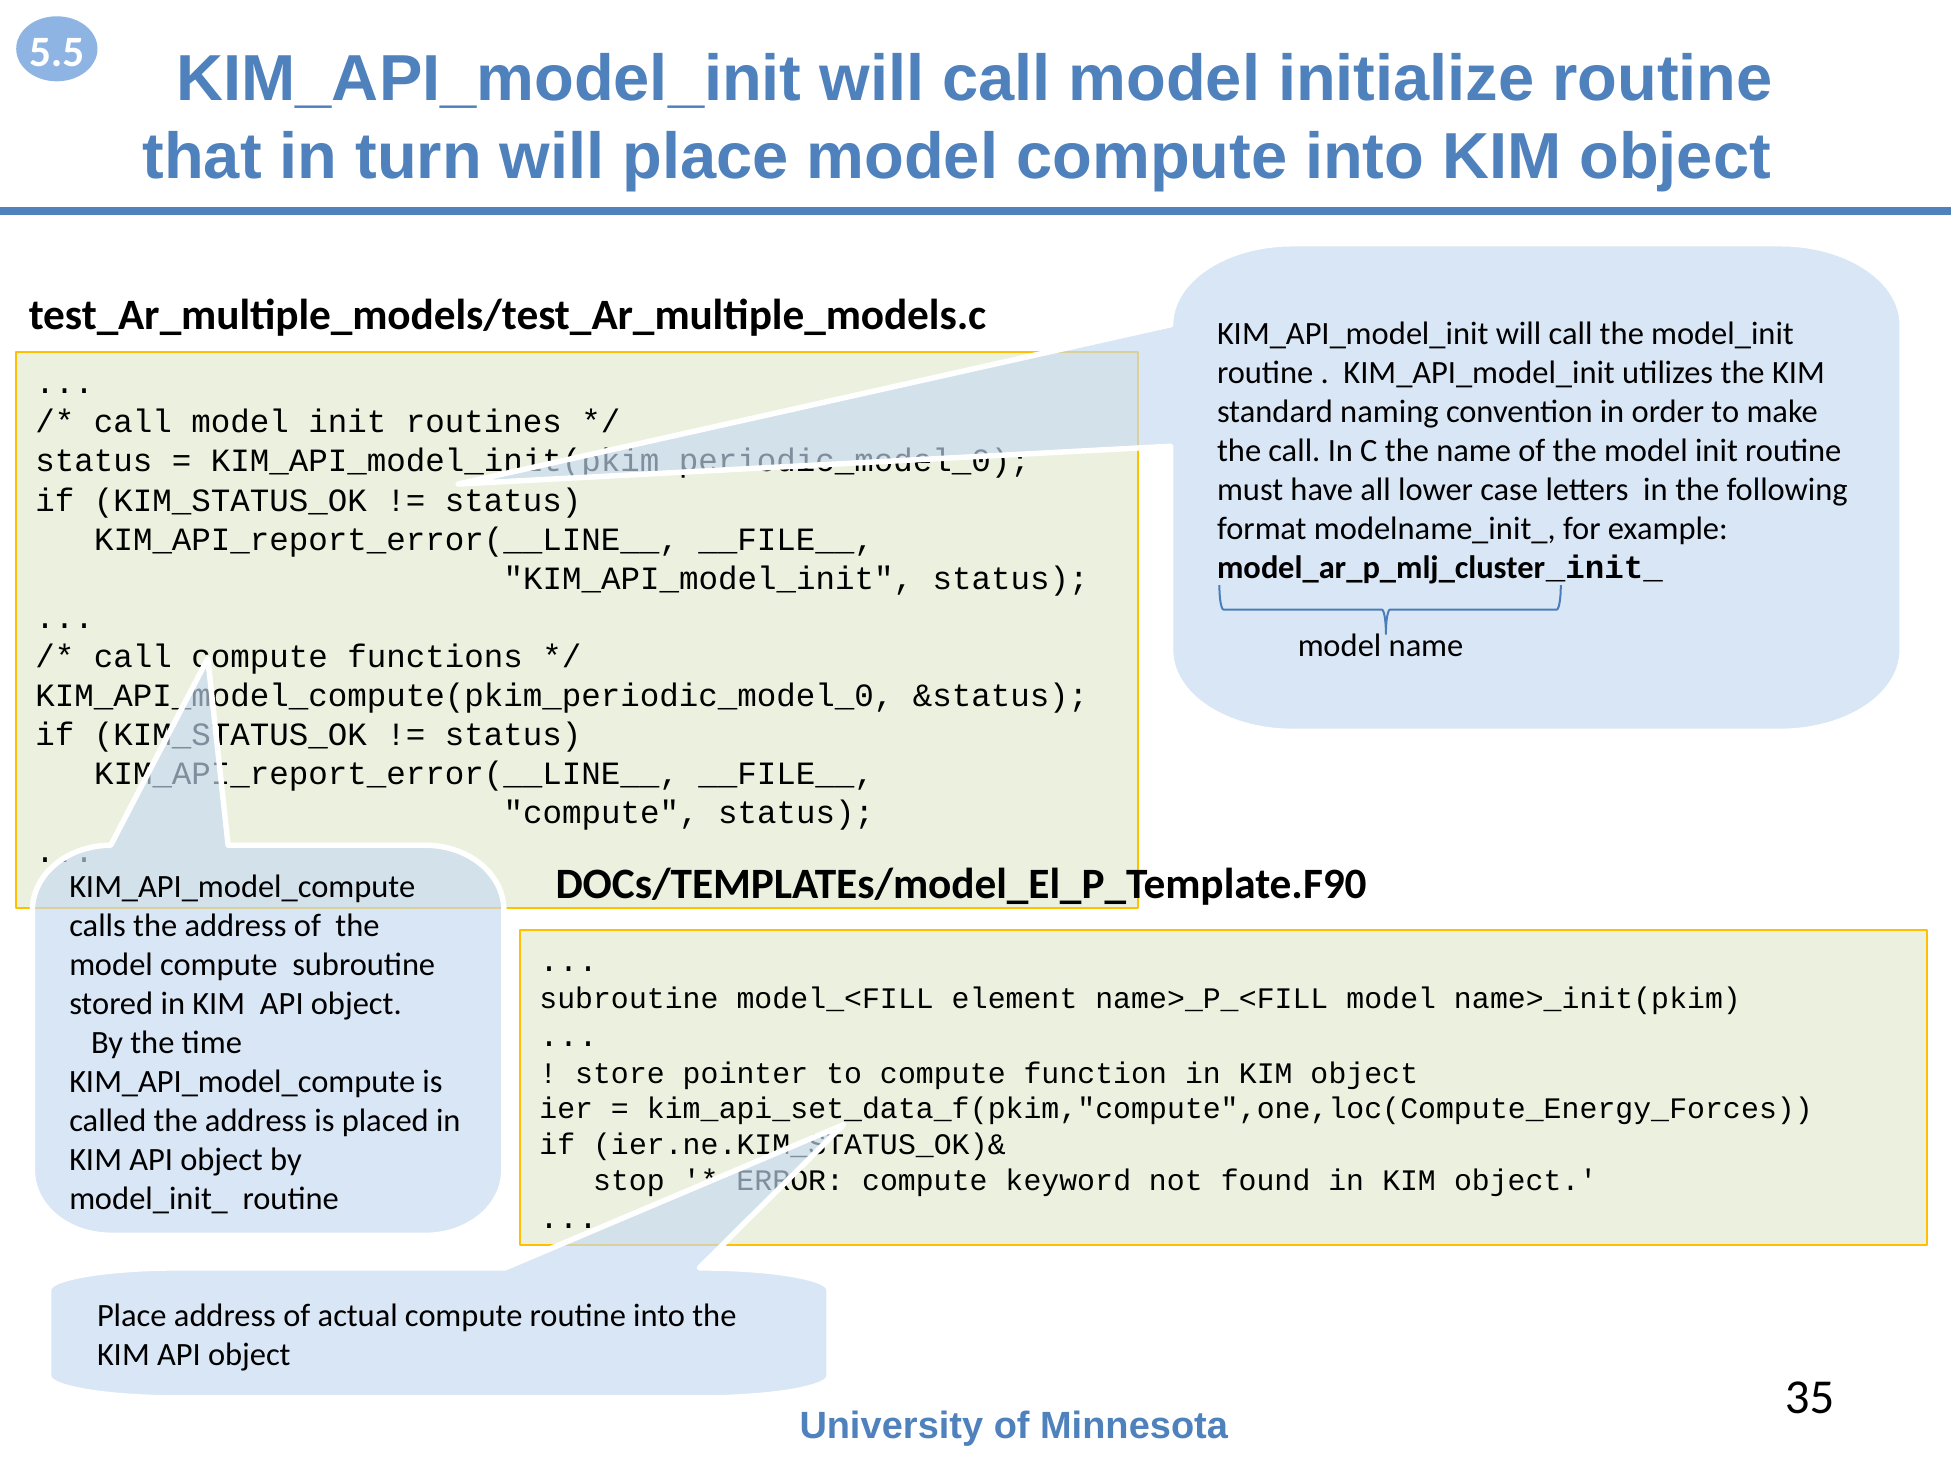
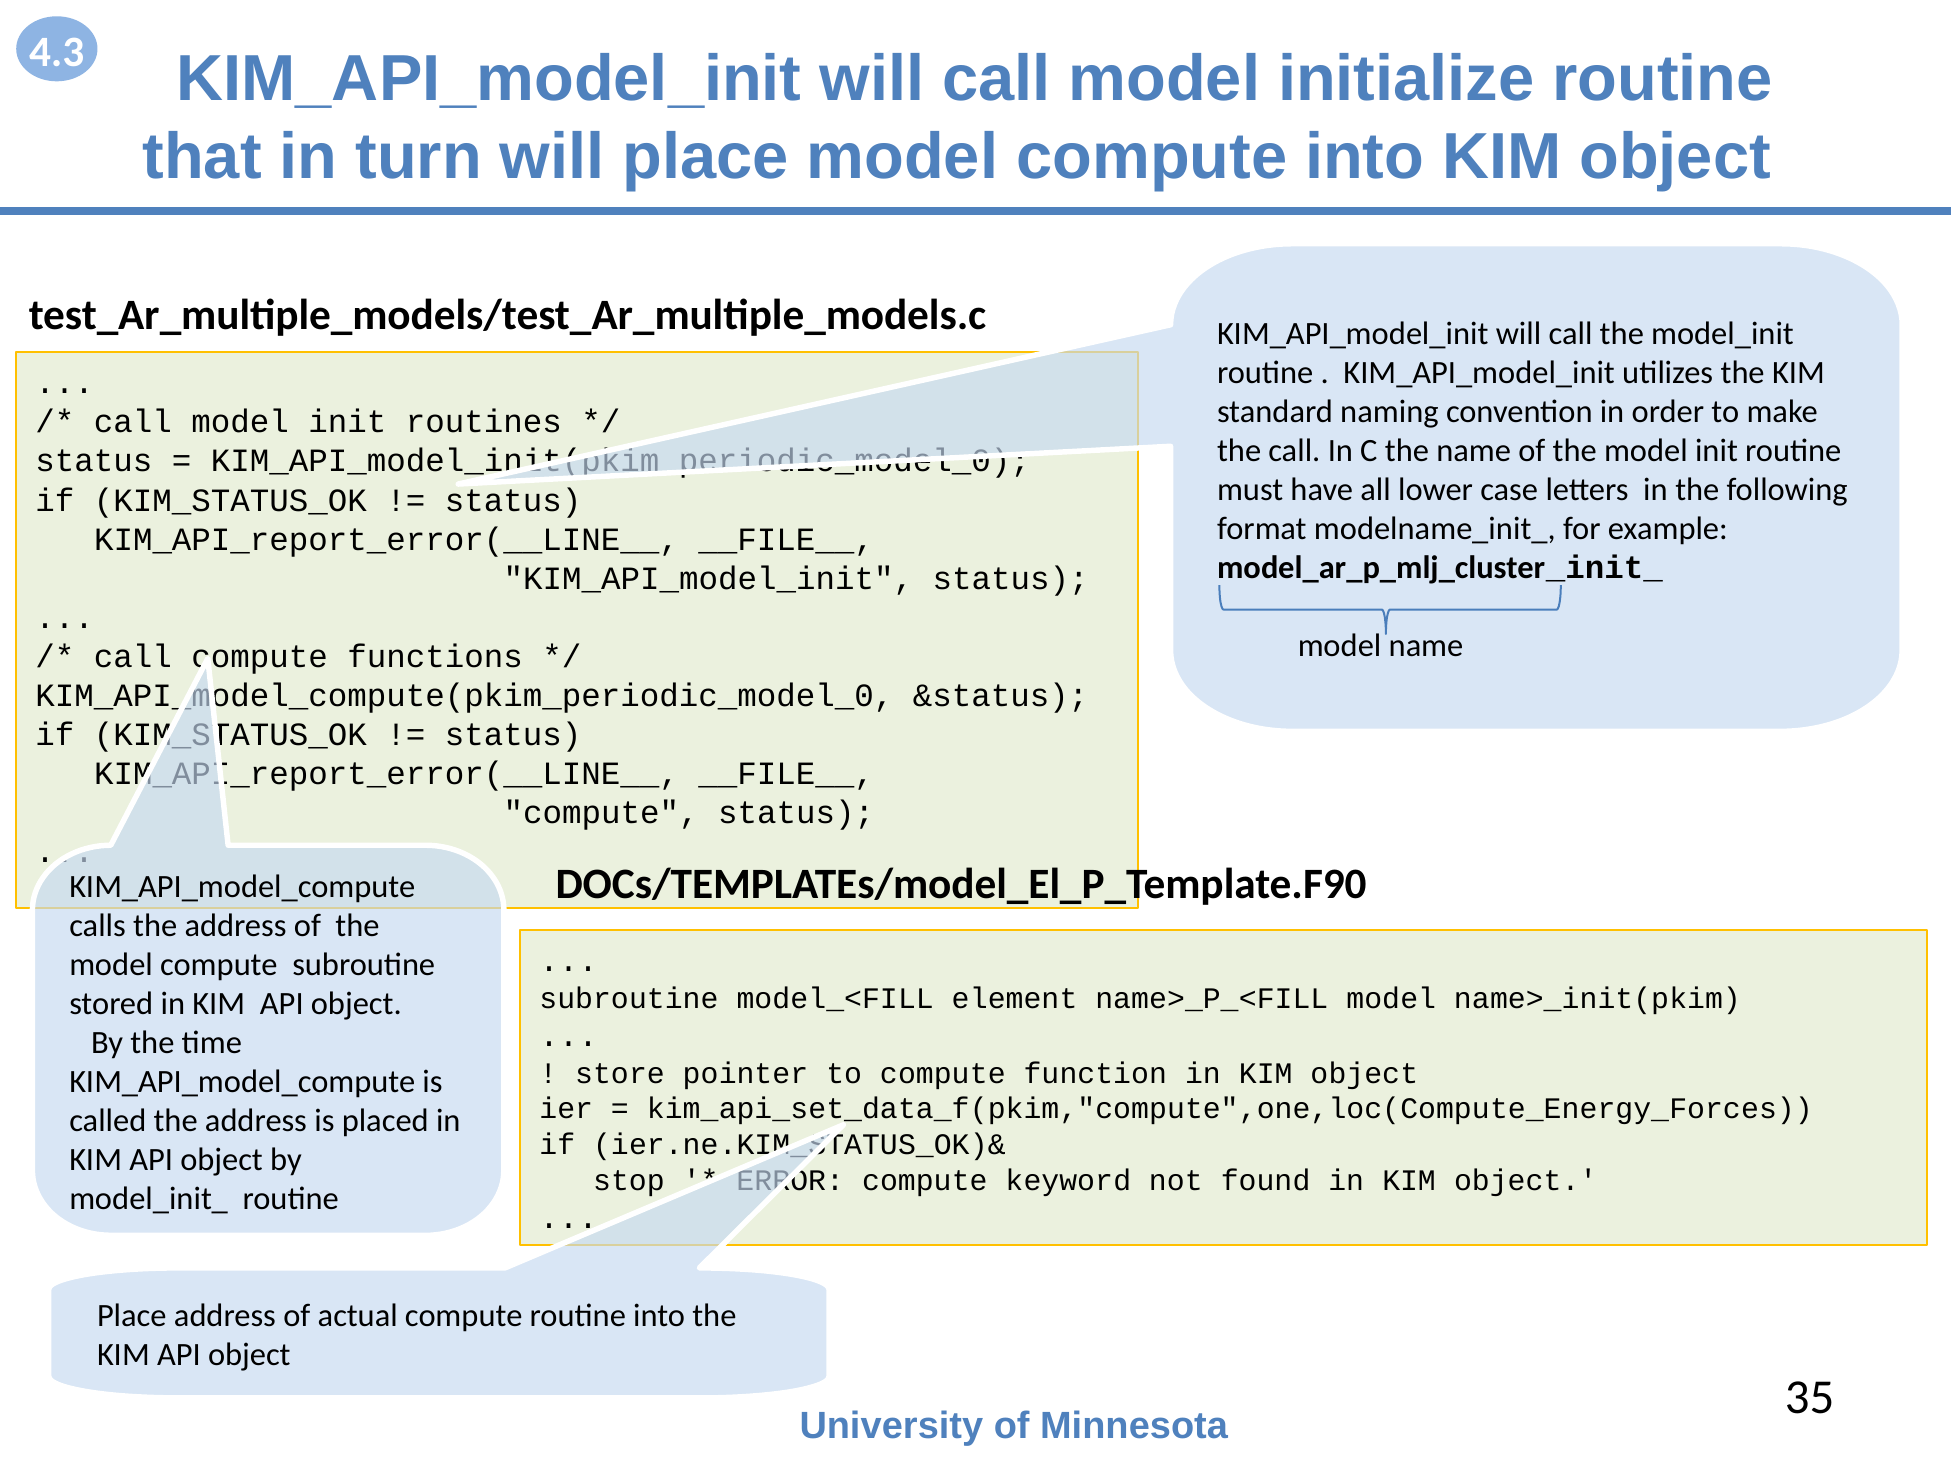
5.5: 5.5 -> 4.3
